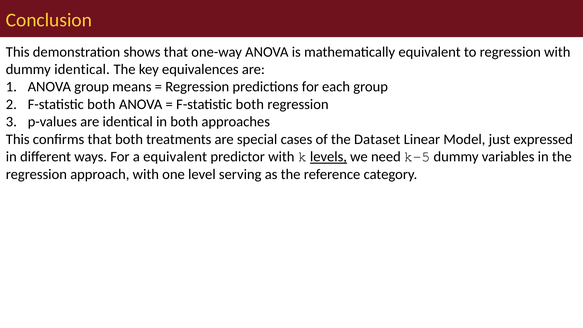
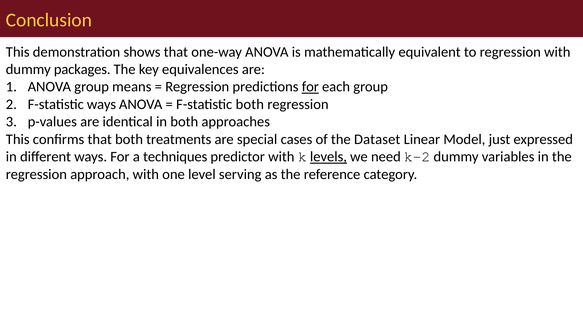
dummy identical: identical -> packages
for at (310, 87) underline: none -> present
both at (101, 104): both -> ways
a equivalent: equivalent -> techniques
k-5: k-5 -> k-2
